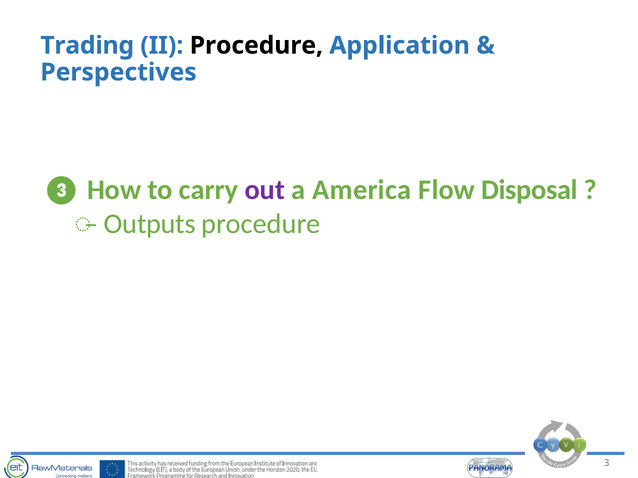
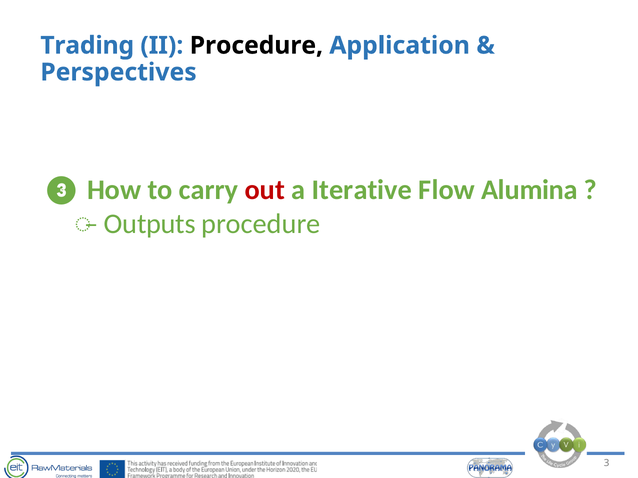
out colour: purple -> red
America: America -> Iterative
Disposal: Disposal -> Alumina
